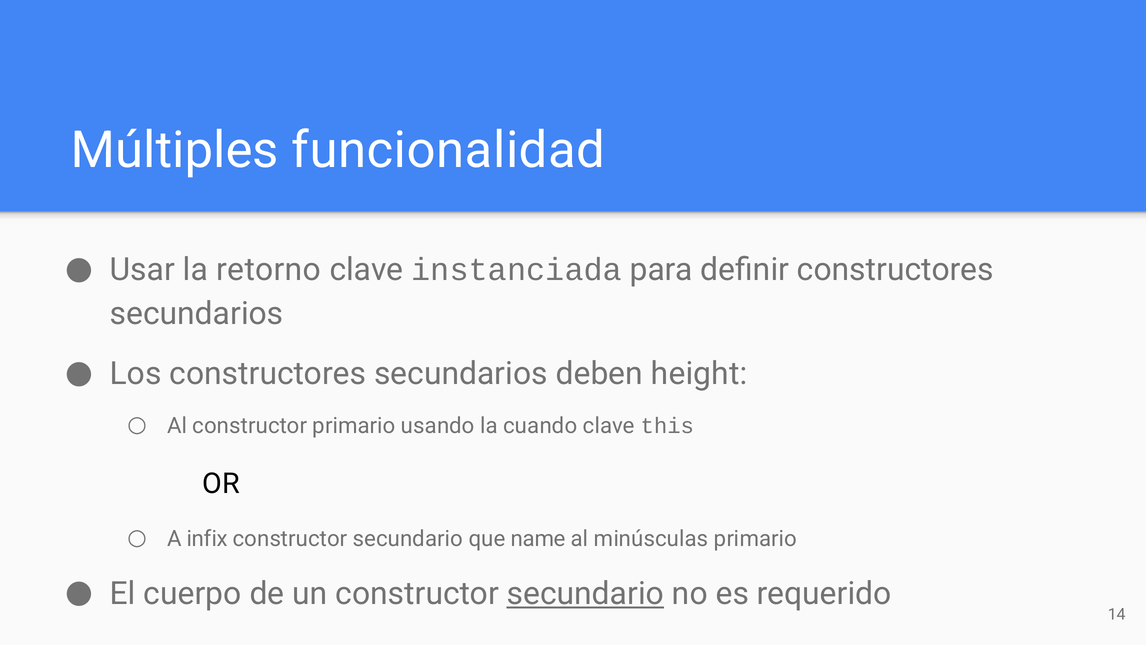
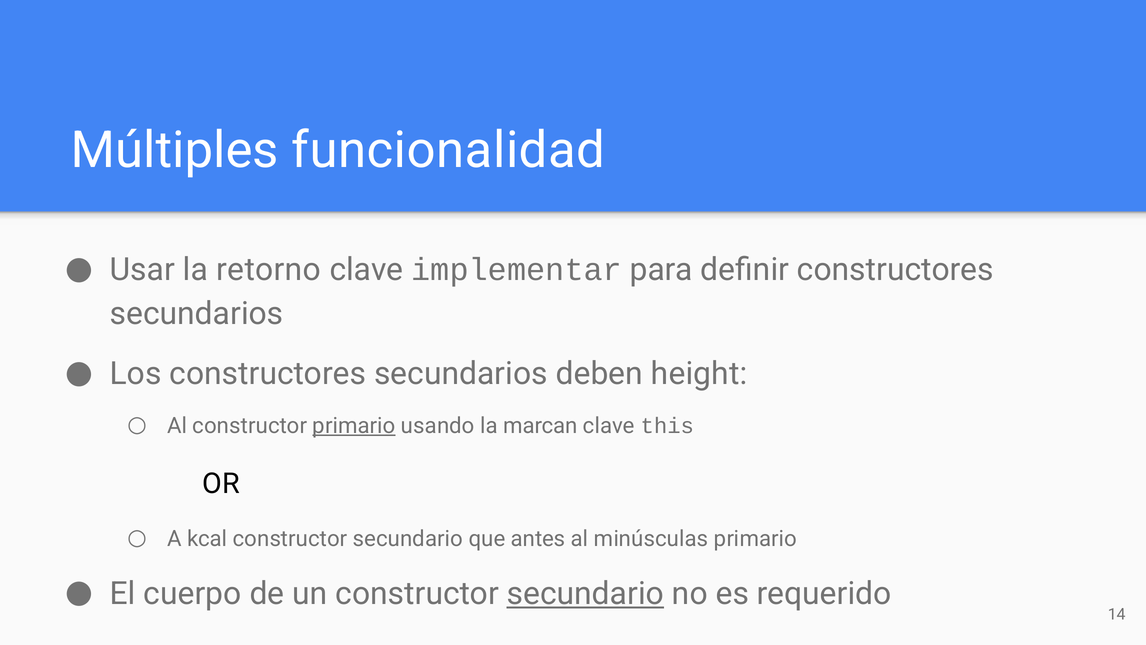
instanciada: instanciada -> implementar
primario at (354, 425) underline: none -> present
cuando: cuando -> marcan
infix: infix -> kcal
name: name -> antes
